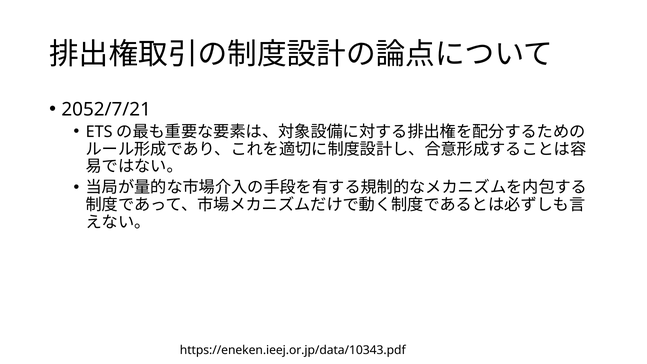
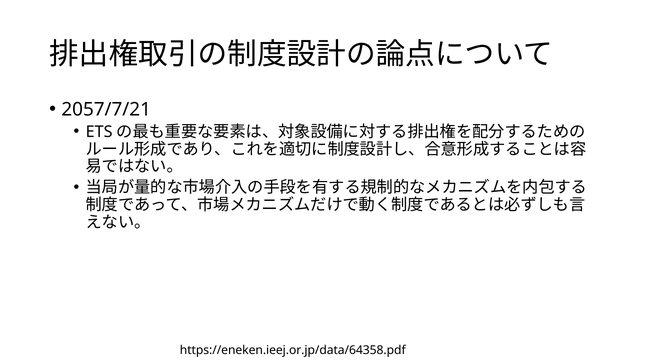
2052/7/21: 2052/7/21 -> 2057/7/21
https://eneken.ieej.or.jp/data/10343.pdf: https://eneken.ieej.or.jp/data/10343.pdf -> https://eneken.ieej.or.jp/data/64358.pdf
